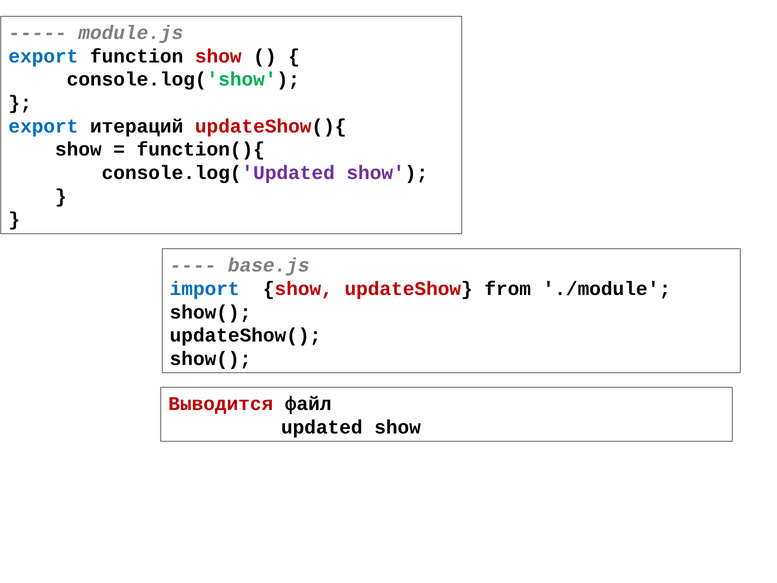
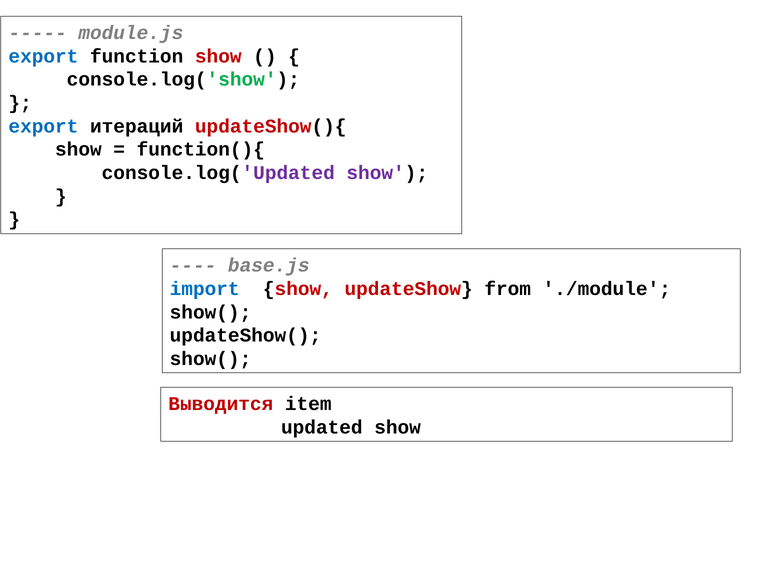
файл: файл -> item
